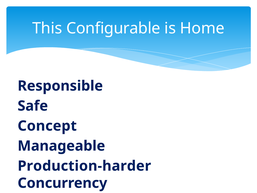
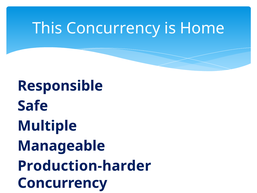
This Configurable: Configurable -> Concurrency
Concept: Concept -> Multiple
